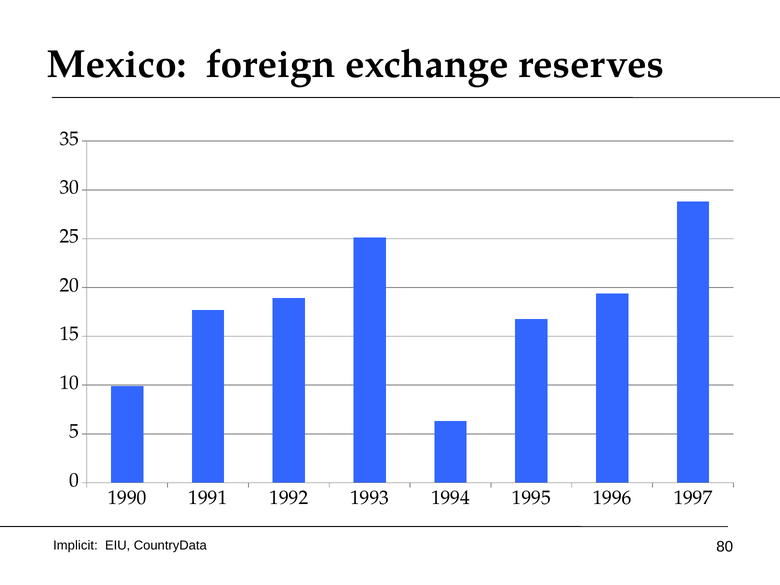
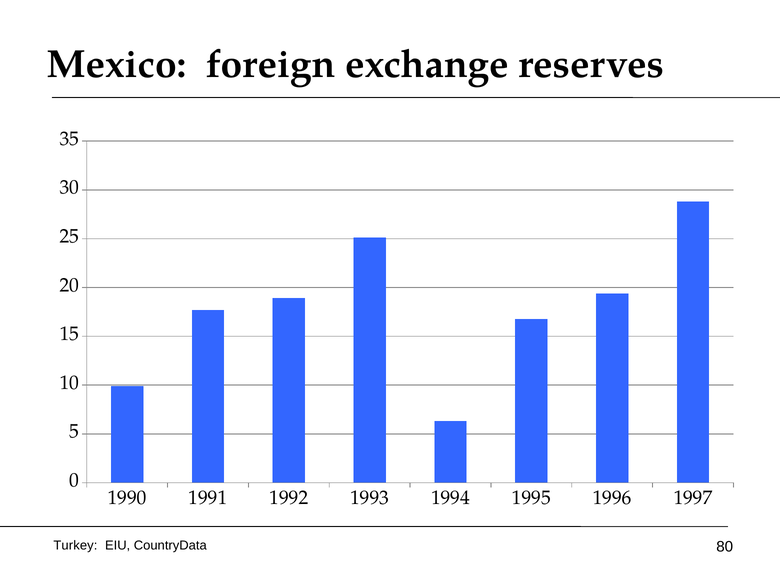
Implicit: Implicit -> Turkey
